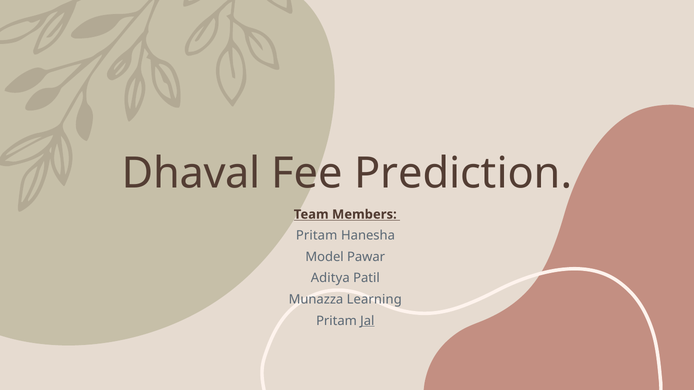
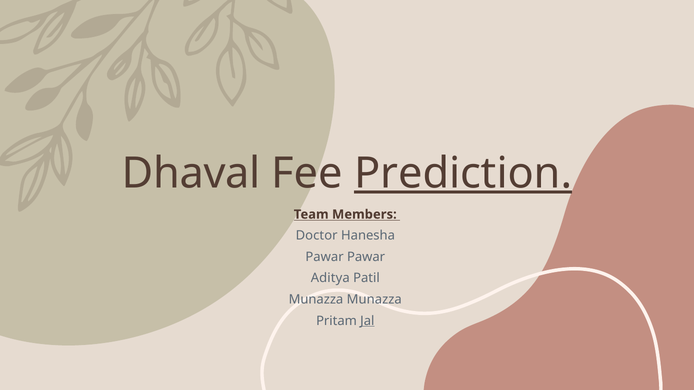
Prediction underline: none -> present
Pritam at (317, 236): Pritam -> Doctor
Model at (325, 257): Model -> Pawar
Munazza Learning: Learning -> Munazza
